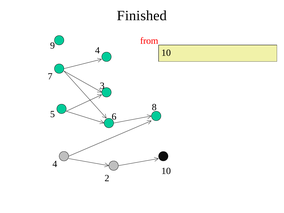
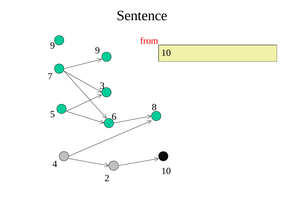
Finished: Finished -> Sentence
9 4: 4 -> 9
